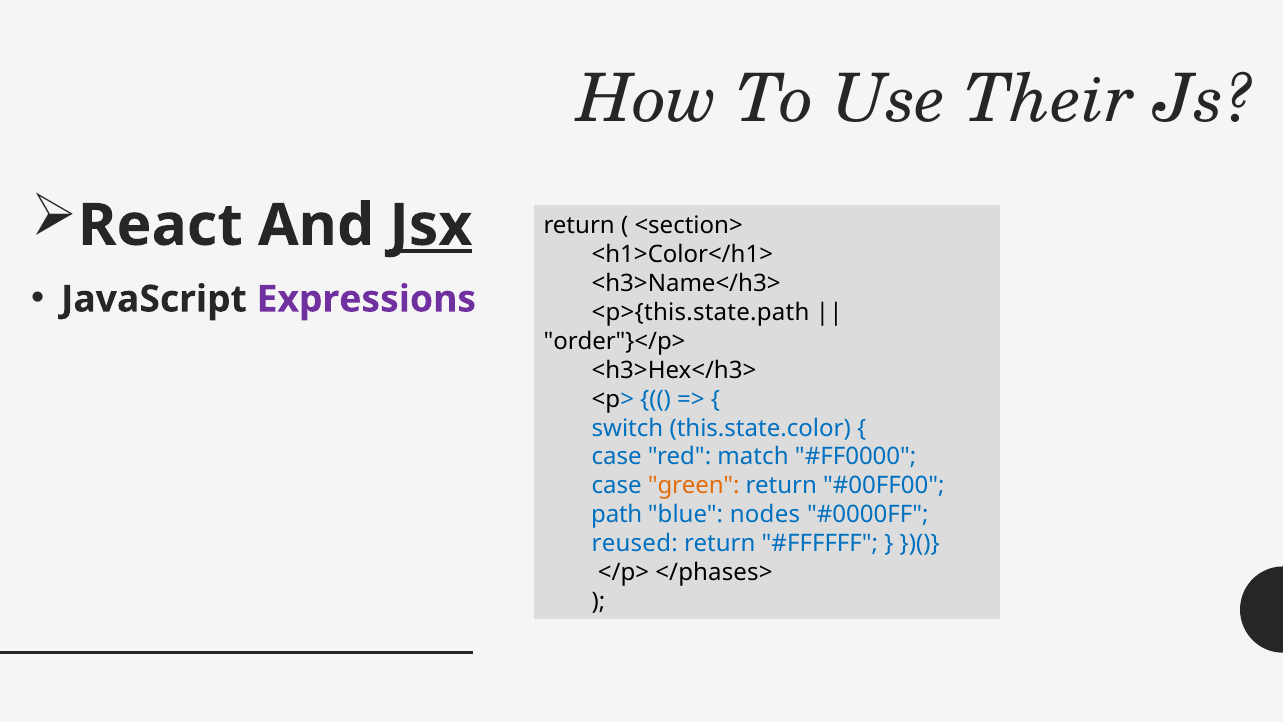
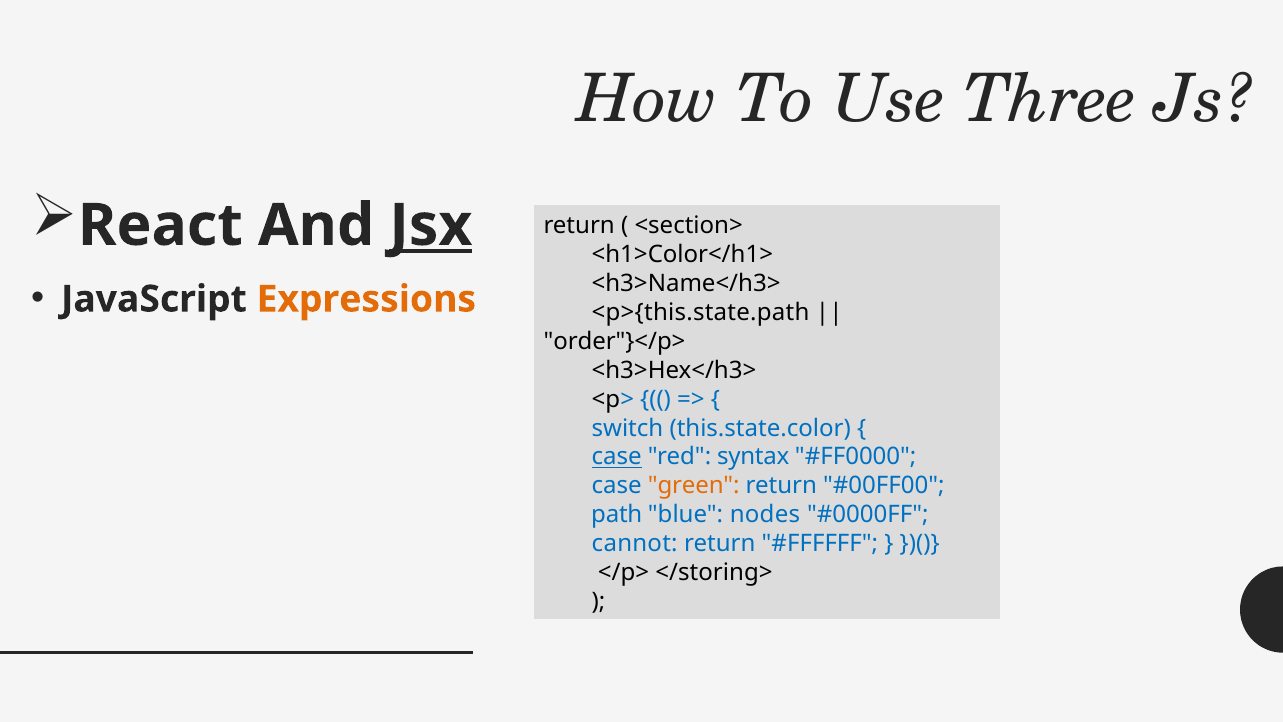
Their: Their -> Three
Expressions colour: purple -> orange
case at (617, 457) underline: none -> present
match: match -> syntax
reused: reused -> cannot
</phases>: </phases> -> </storing>
